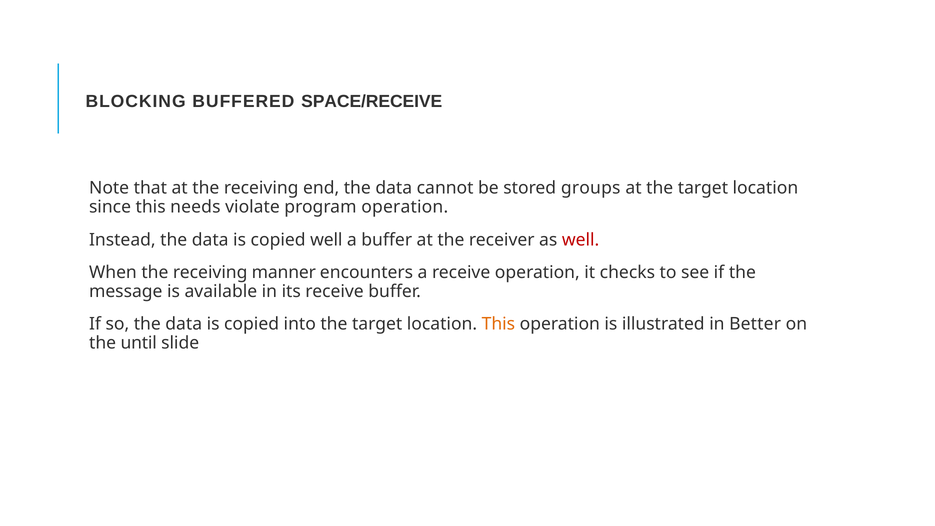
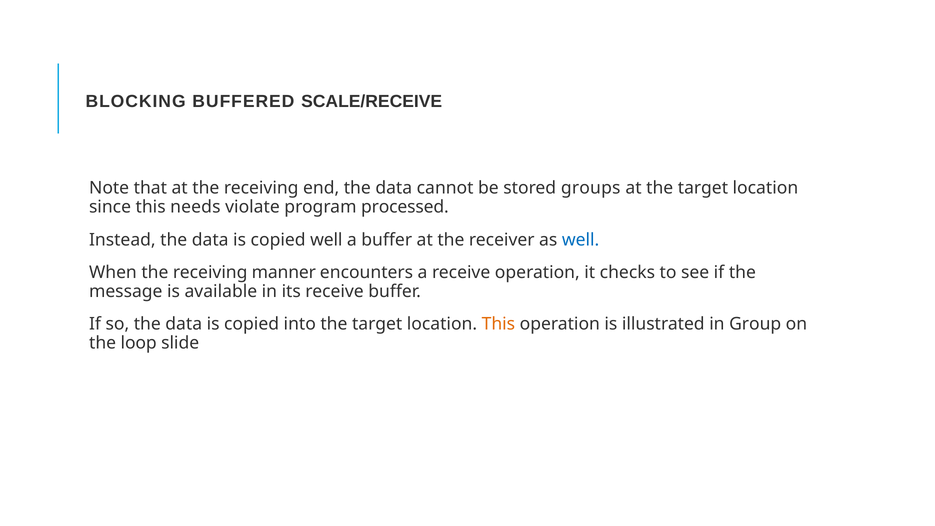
SPACE/RECEIVE: SPACE/RECEIVE -> SCALE/RECEIVE
program operation: operation -> processed
well at (581, 240) colour: red -> blue
Better: Better -> Group
until: until -> loop
